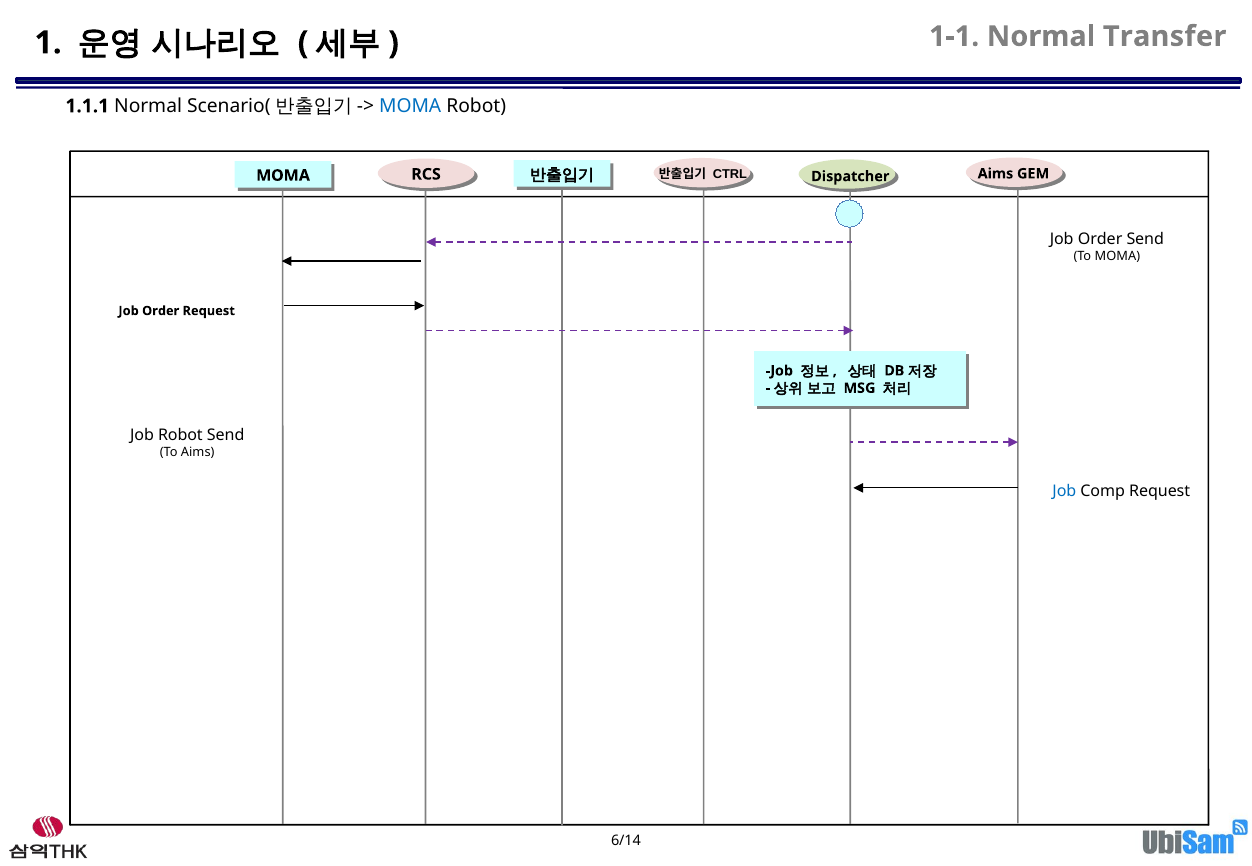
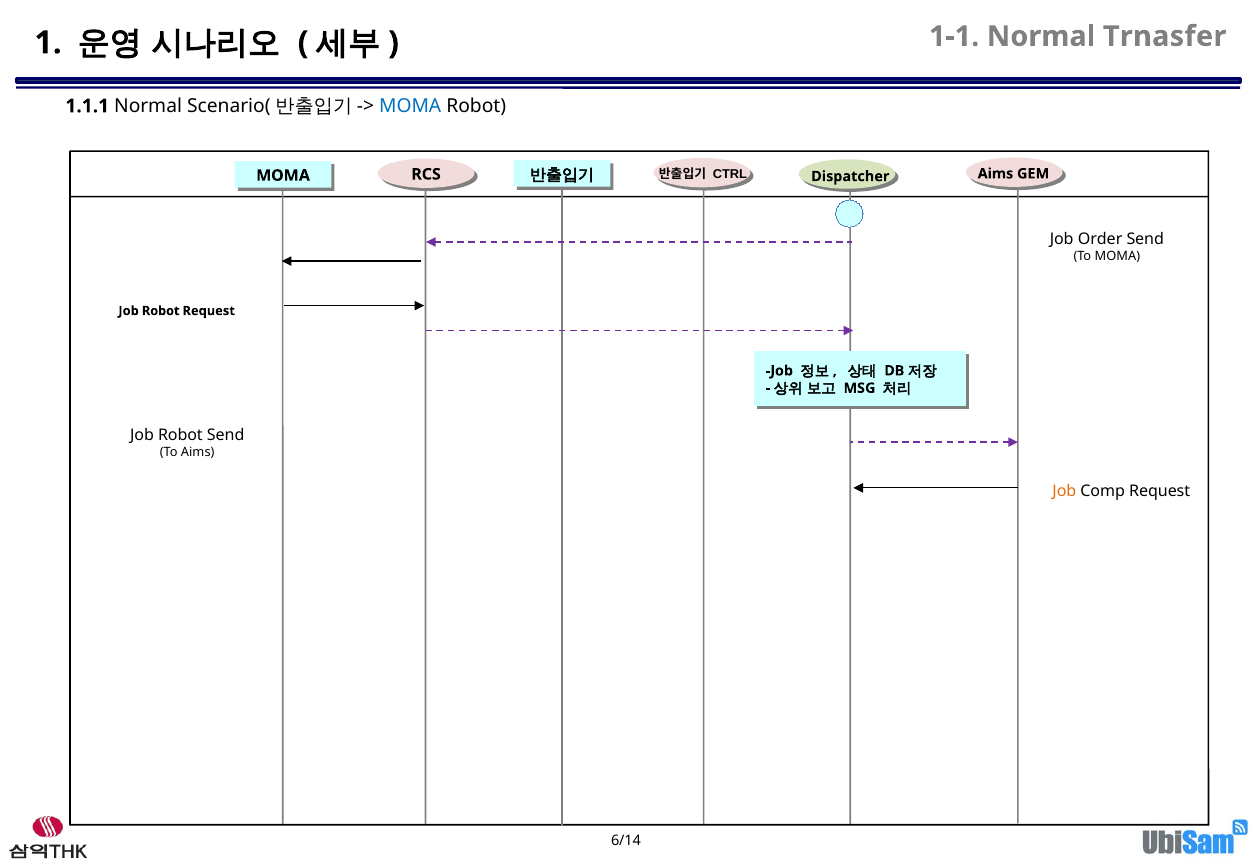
Transfer: Transfer -> Trnasfer
Order at (161, 311): Order -> Robot
Job at (1064, 491) colour: blue -> orange
